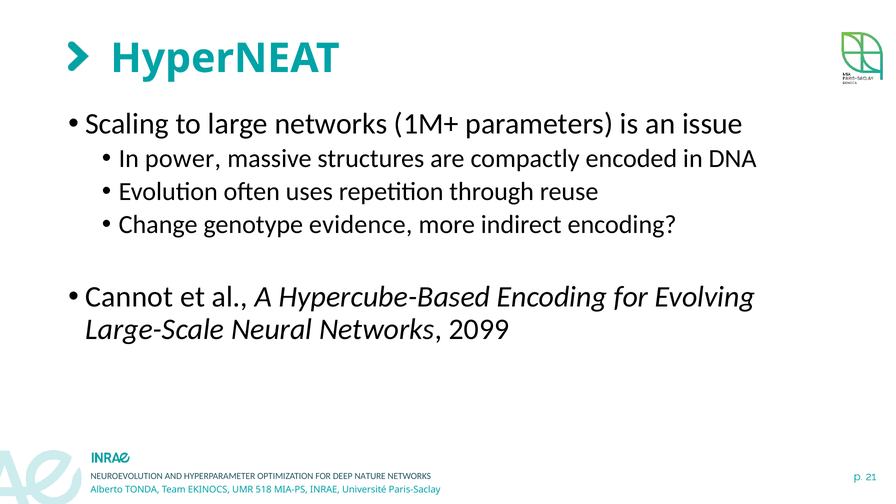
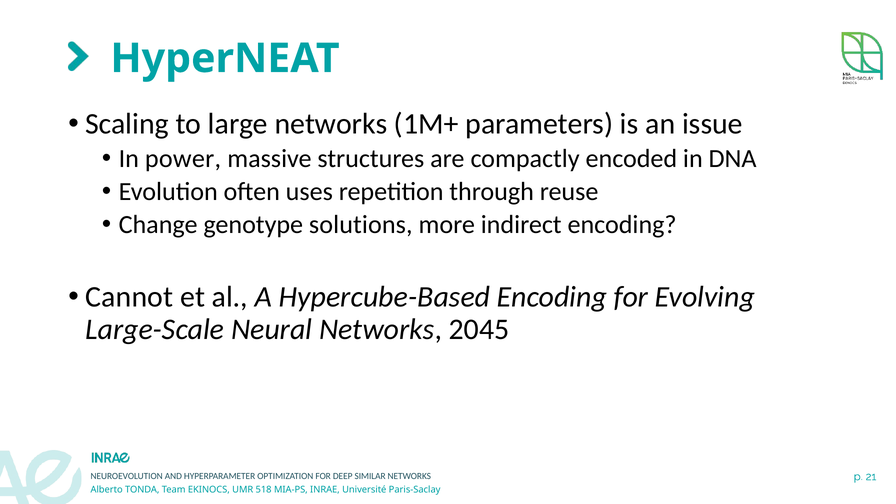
evidence: evidence -> solutions
2099: 2099 -> 2045
NATURE: NATURE -> SIMILAR
